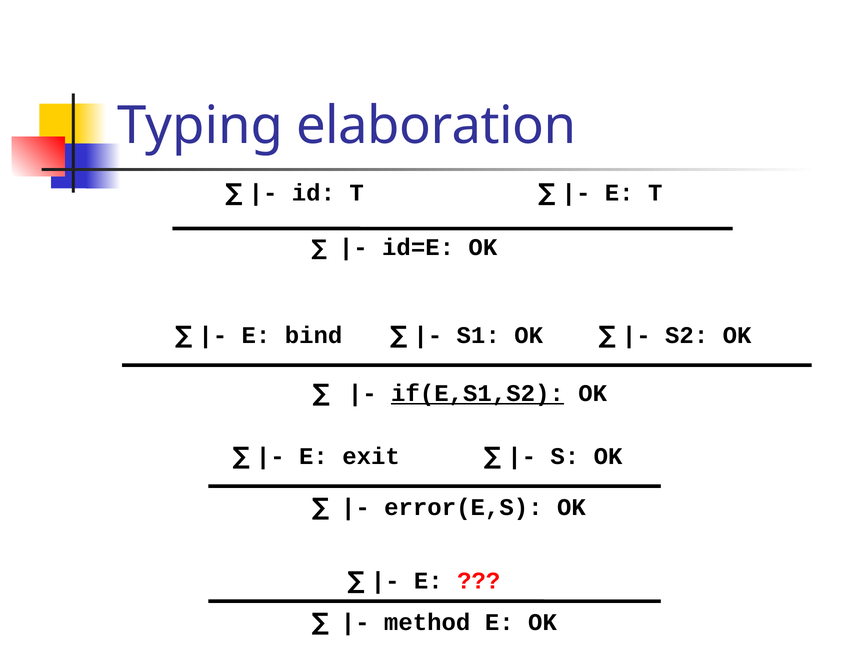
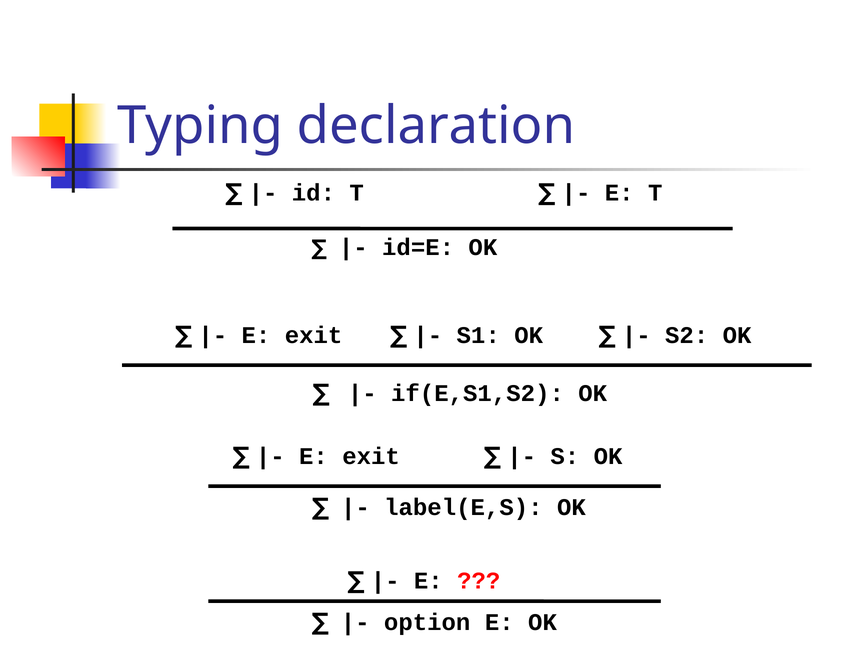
elaboration: elaboration -> declaration
bind at (314, 335): bind -> exit
if(E,S1,S2 underline: present -> none
error(E,S: error(E,S -> label(E,S
method: method -> option
